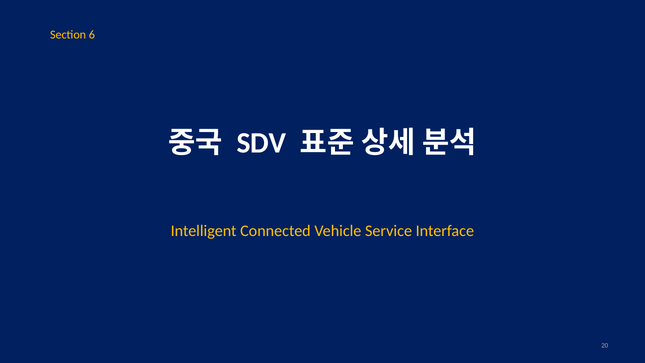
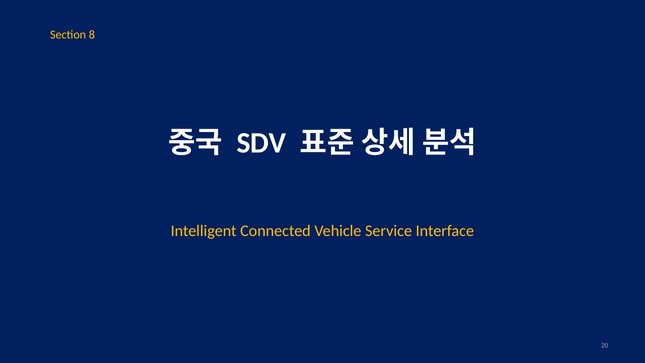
6: 6 -> 8
